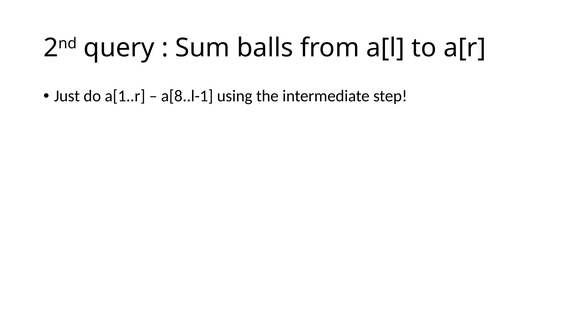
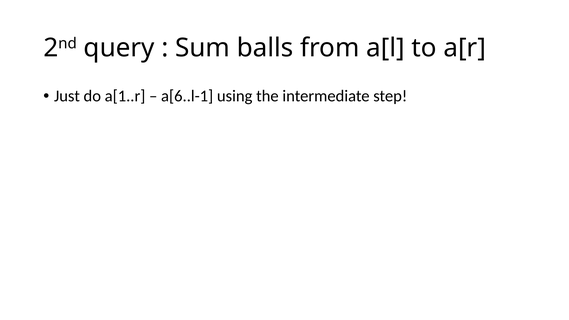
a[8..l-1: a[8..l-1 -> a[6..l-1
